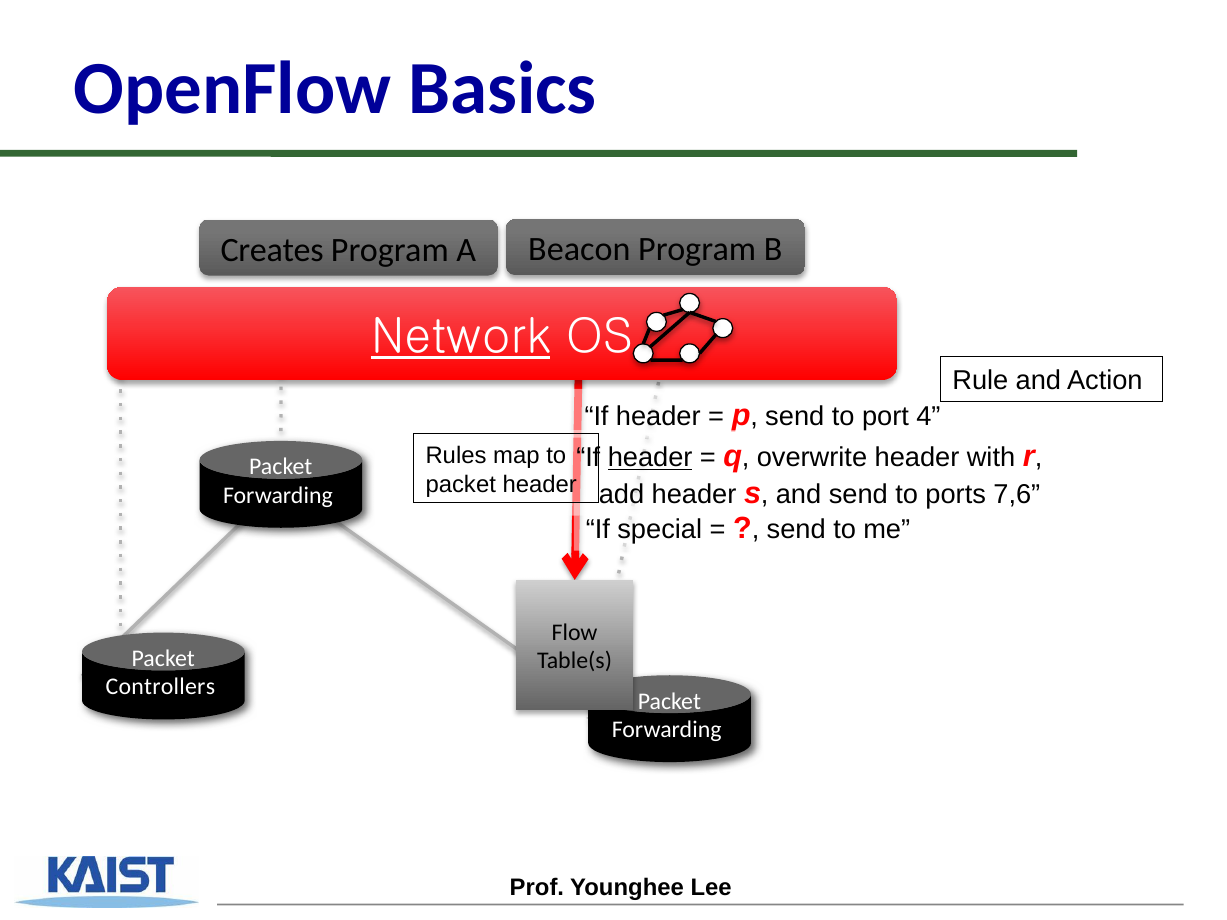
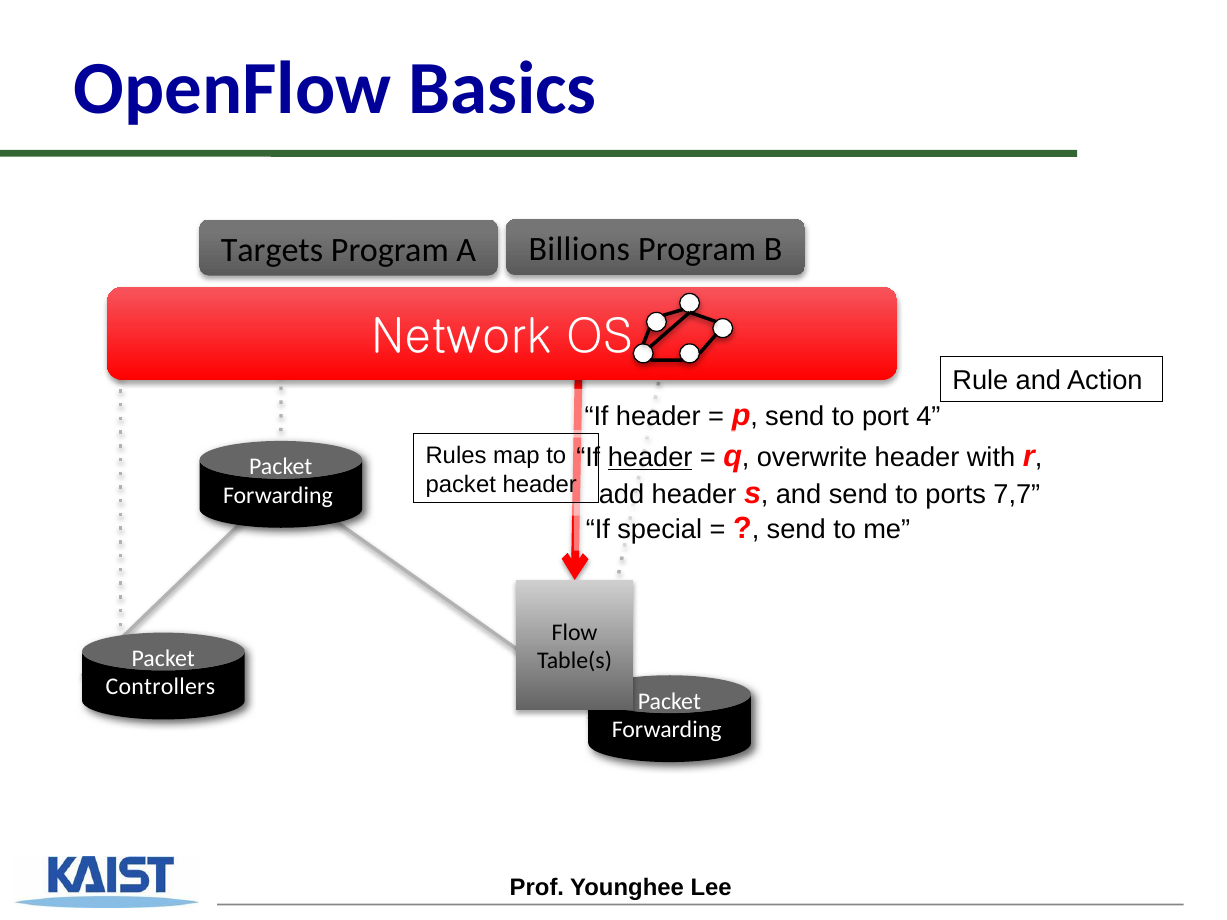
Creates: Creates -> Targets
Beacon: Beacon -> Billions
Network underline: present -> none
7,6: 7,6 -> 7,7
